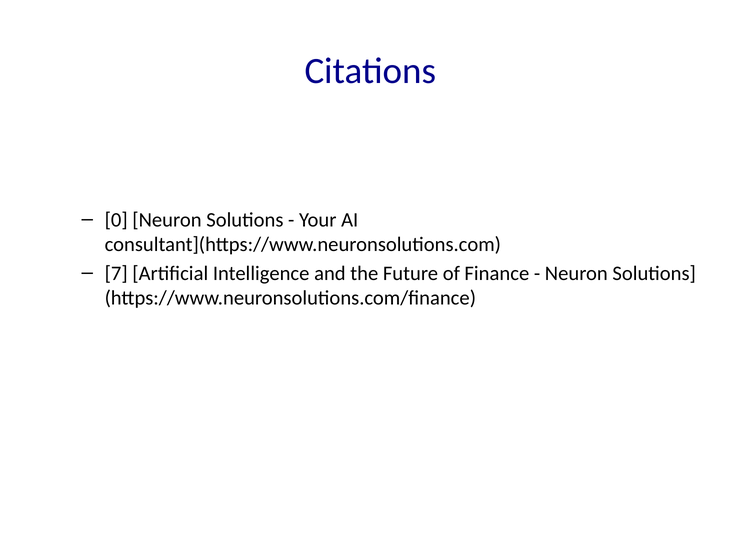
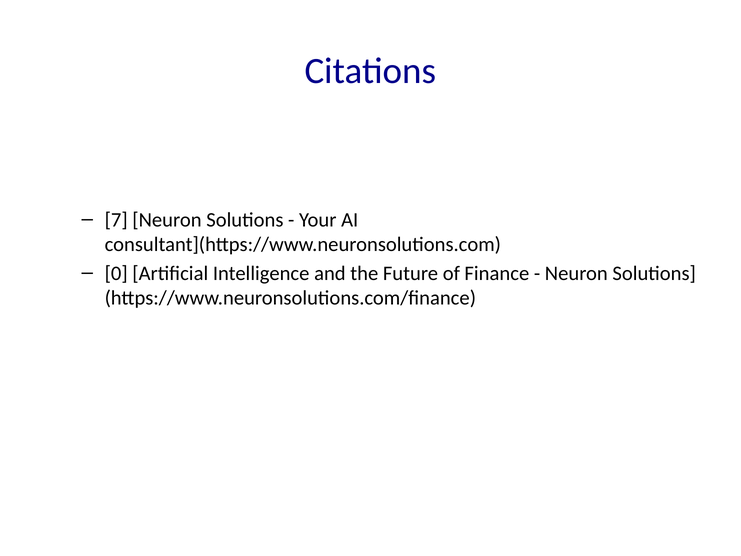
0: 0 -> 7
7: 7 -> 0
